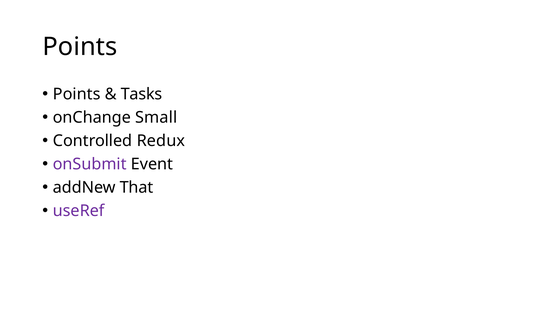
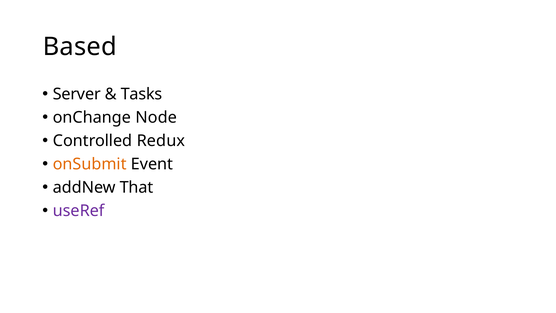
Points at (80, 47): Points -> Based
Points at (77, 94): Points -> Server
Small: Small -> Node
onSubmit colour: purple -> orange
